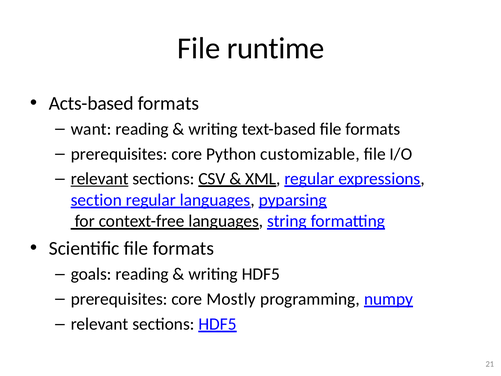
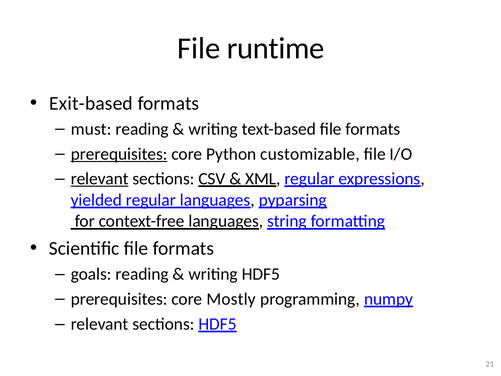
Acts-based: Acts-based -> Exit-based
want: want -> must
prerequisites at (119, 154) underline: none -> present
section: section -> yielded
